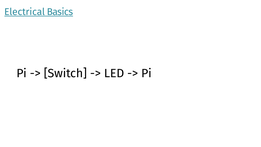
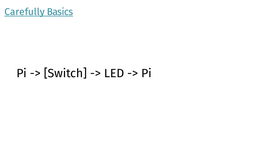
Electrical: Electrical -> Carefully
